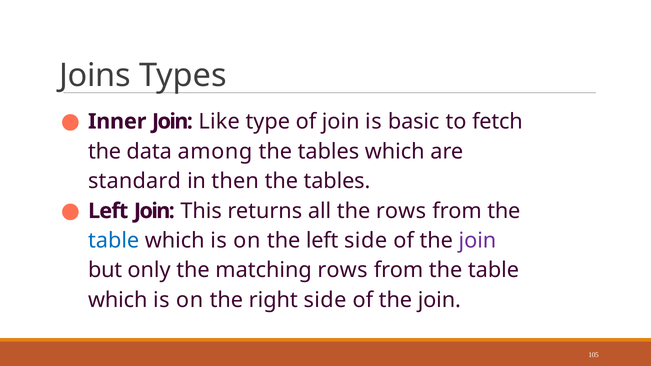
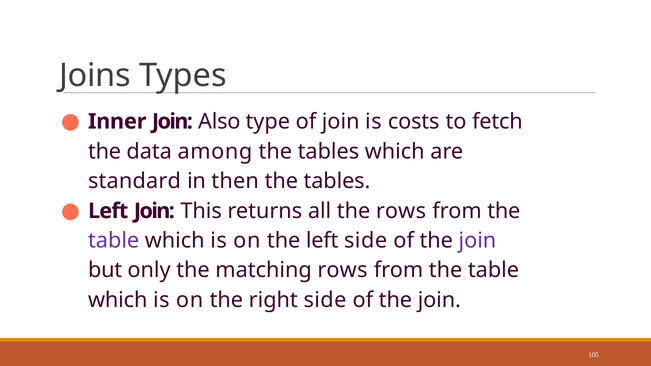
Like: Like -> Also
basic: basic -> costs
table at (114, 241) colour: blue -> purple
